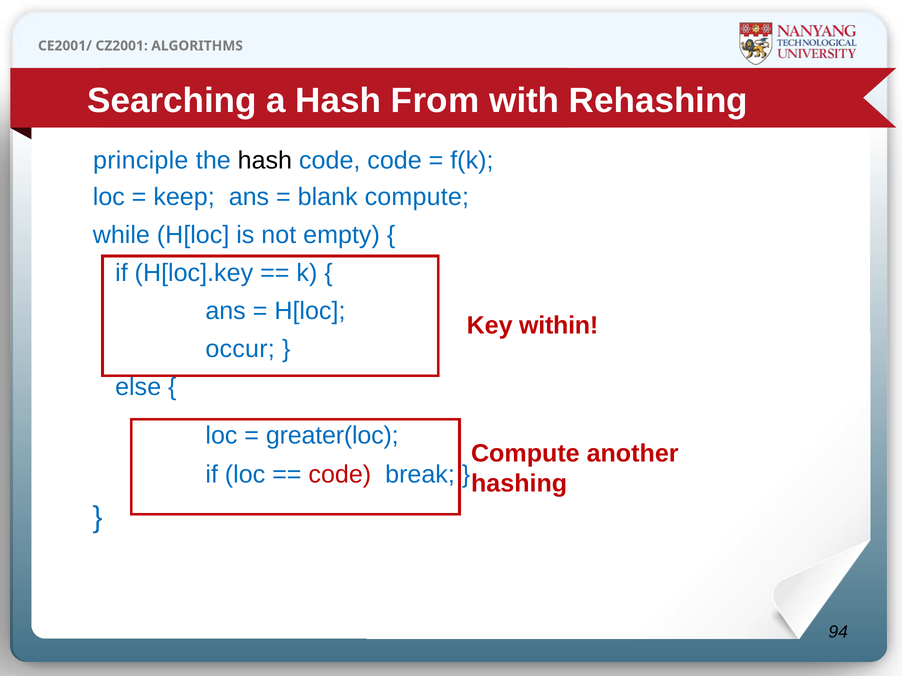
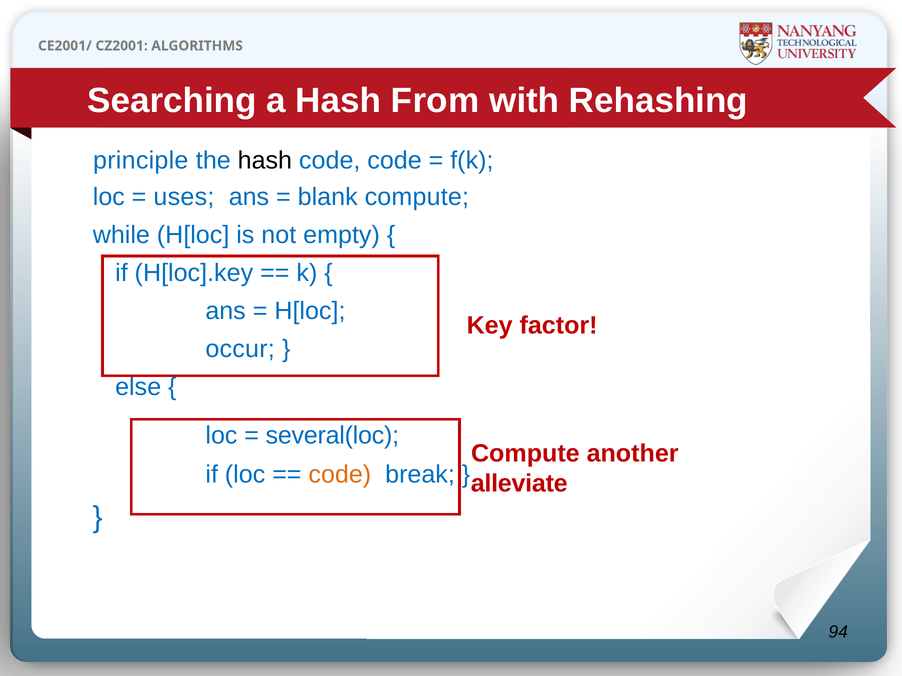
keep: keep -> uses
within: within -> factor
greater(loc: greater(loc -> several(loc
code at (340, 475) colour: red -> orange
hashing: hashing -> alleviate
